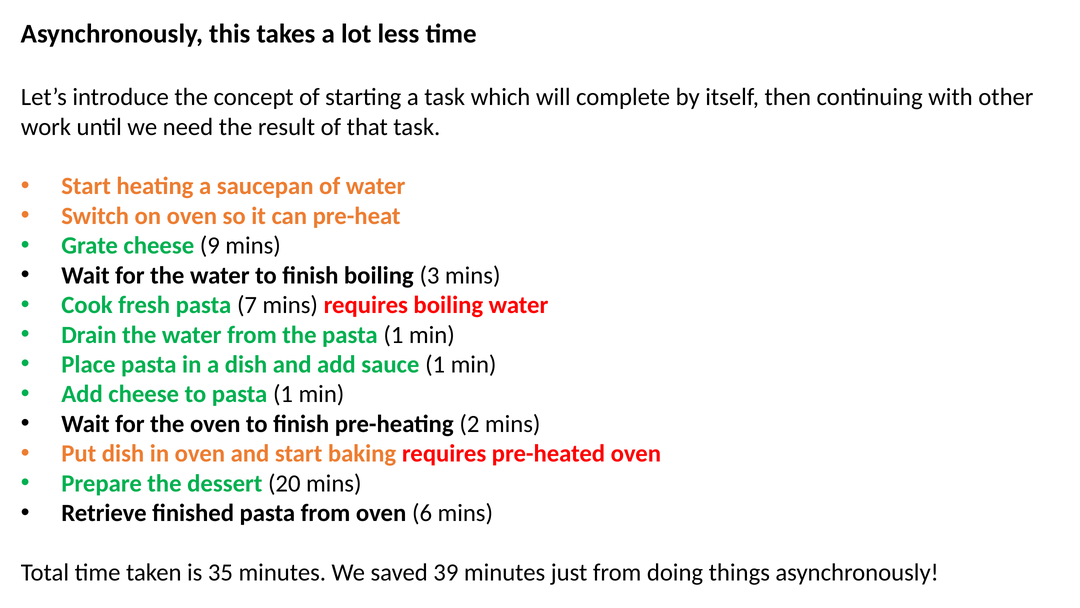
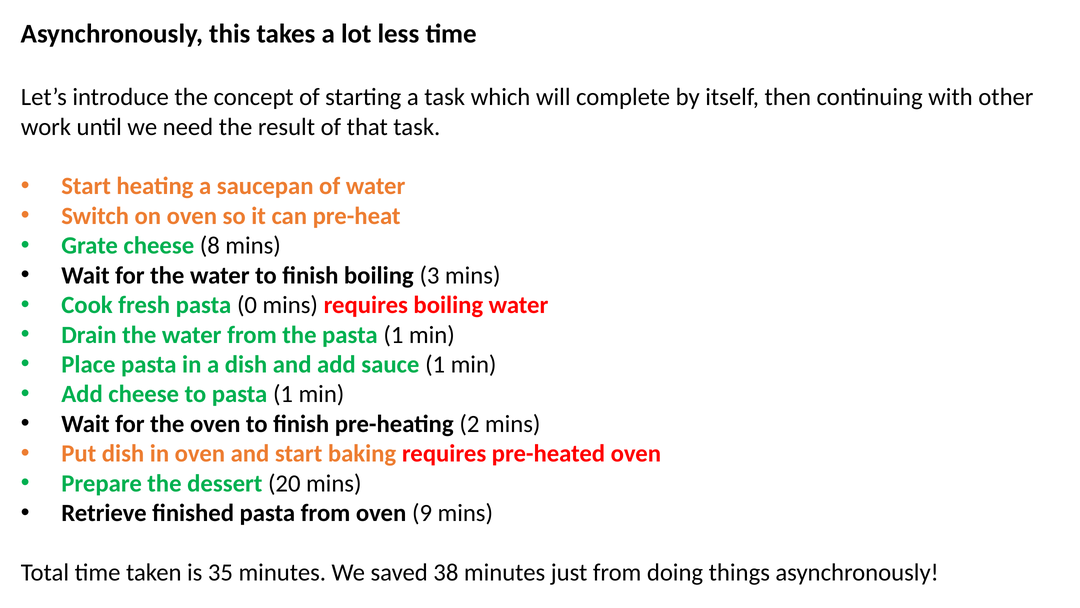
9: 9 -> 8
7: 7 -> 0
6: 6 -> 9
39: 39 -> 38
